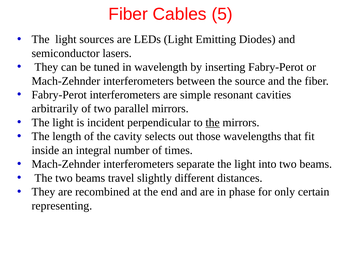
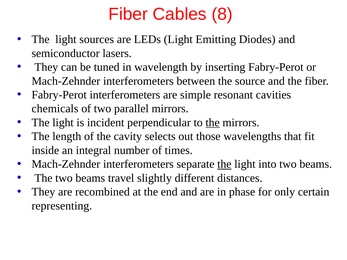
5: 5 -> 8
arbitrarily: arbitrarily -> chemicals
the at (224, 164) underline: none -> present
